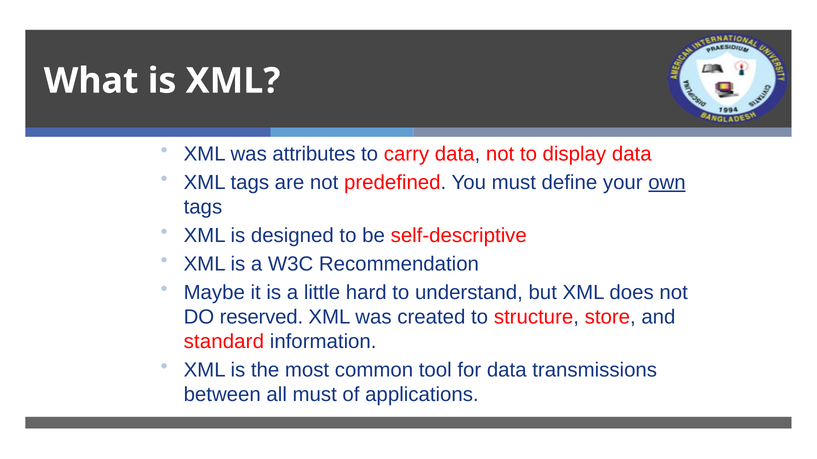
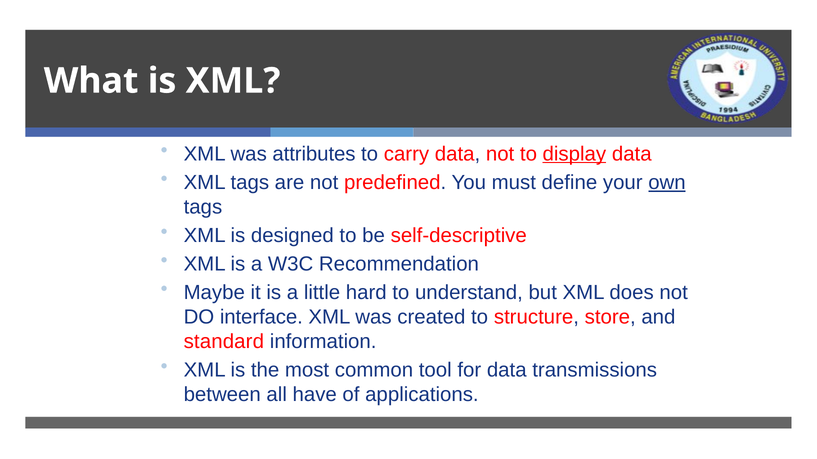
display underline: none -> present
reserved: reserved -> interface
all must: must -> have
